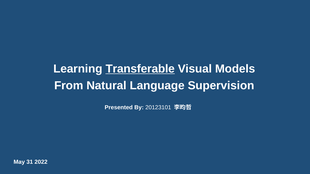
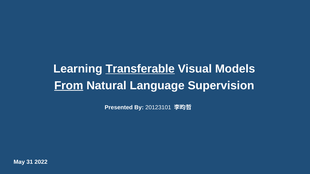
From underline: none -> present
